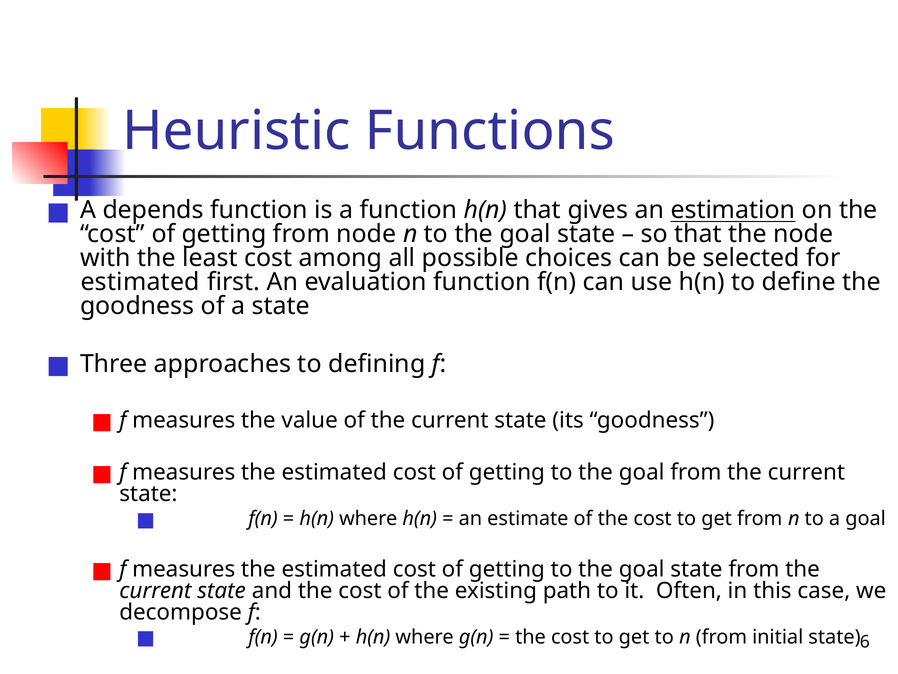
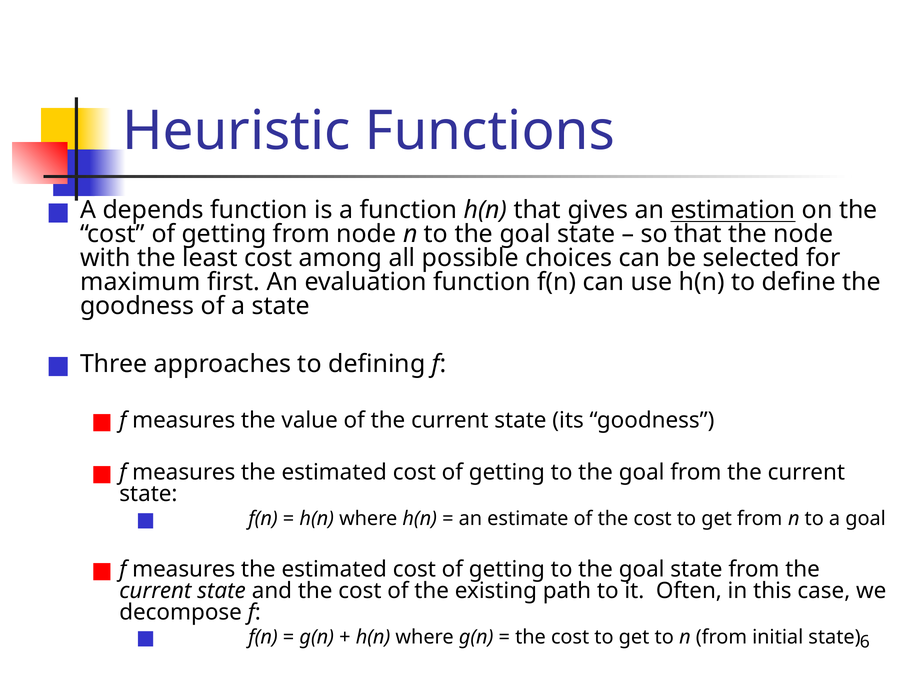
estimated at (140, 282): estimated -> maximum
